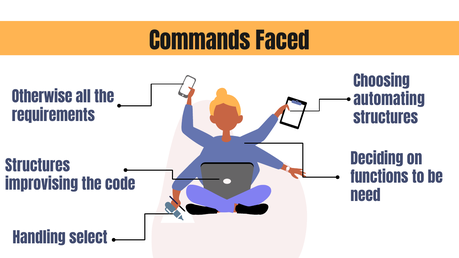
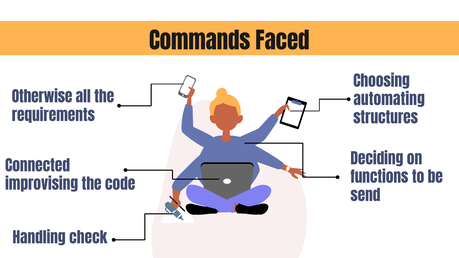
Structures at (38, 167): Structures -> Connected
need: need -> send
select: select -> check
